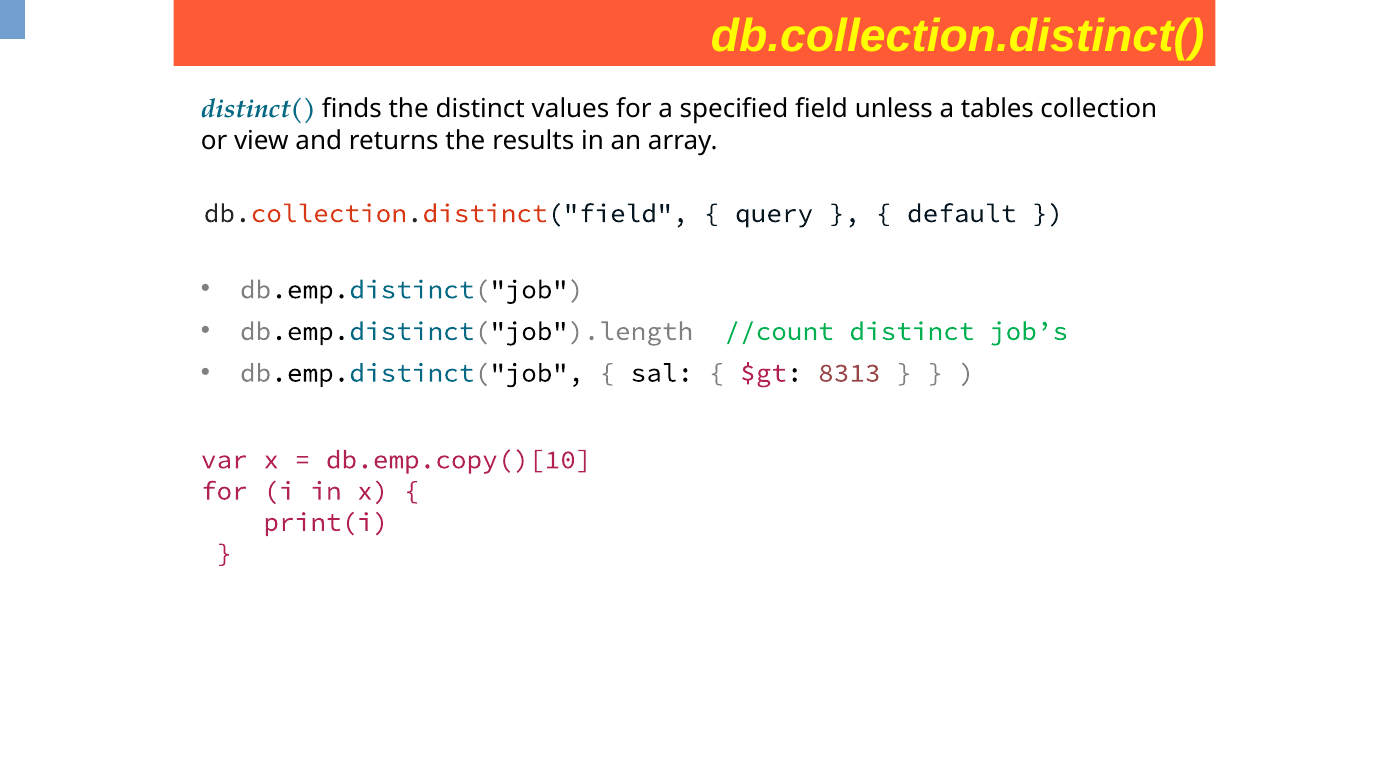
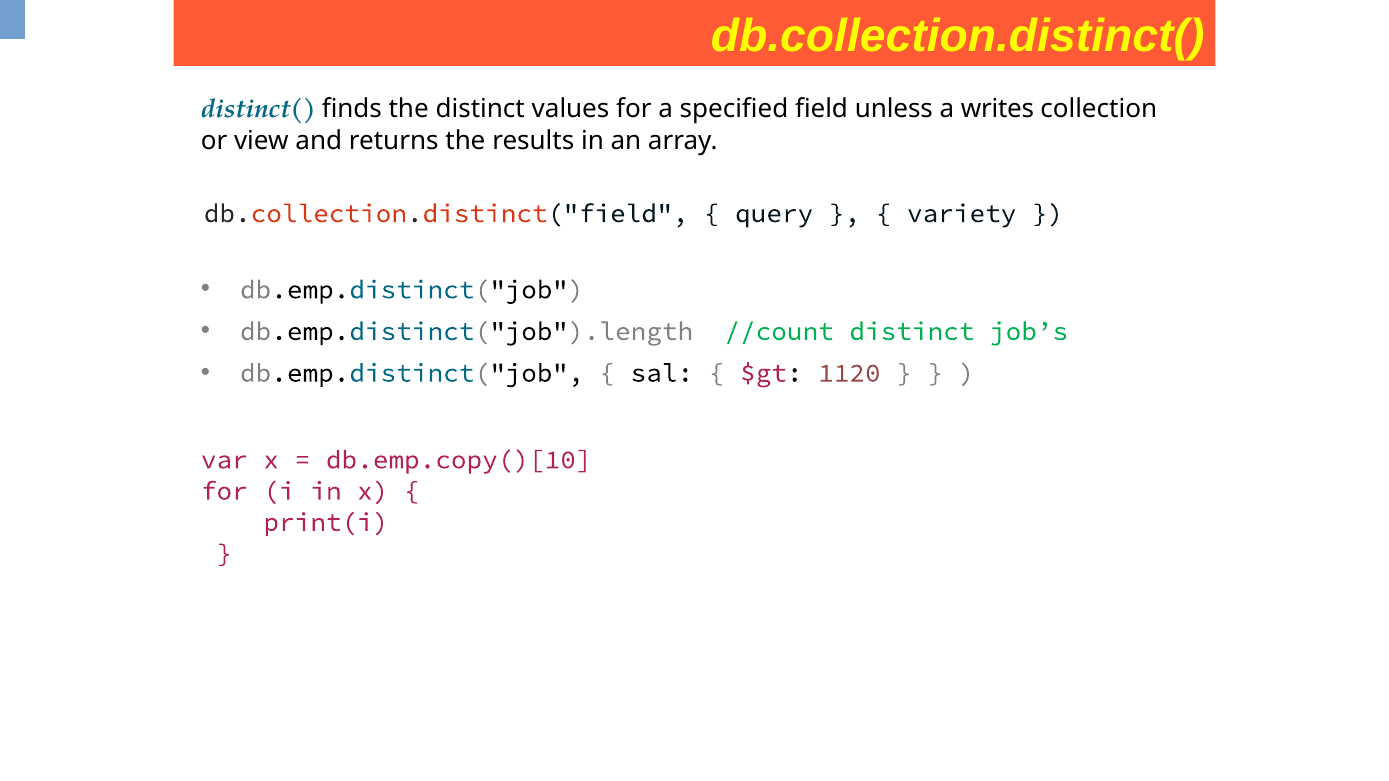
tables: tables -> writes
default: default -> variety
8313: 8313 -> 1120
